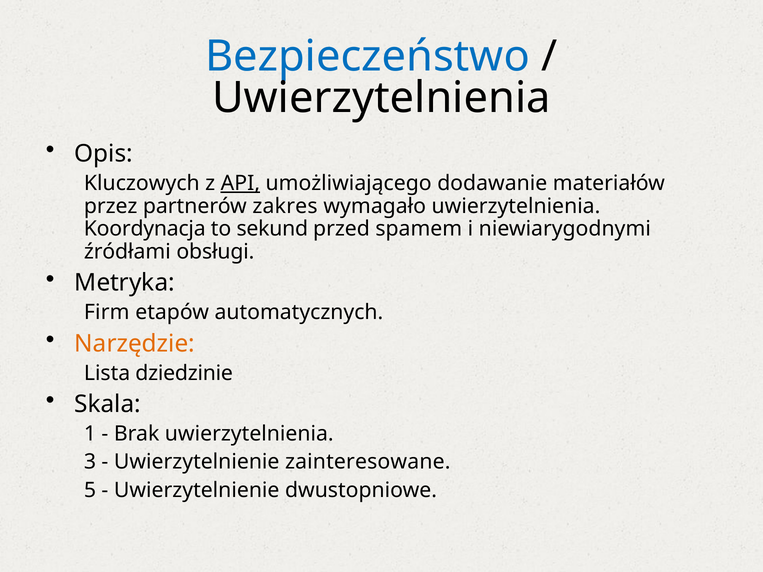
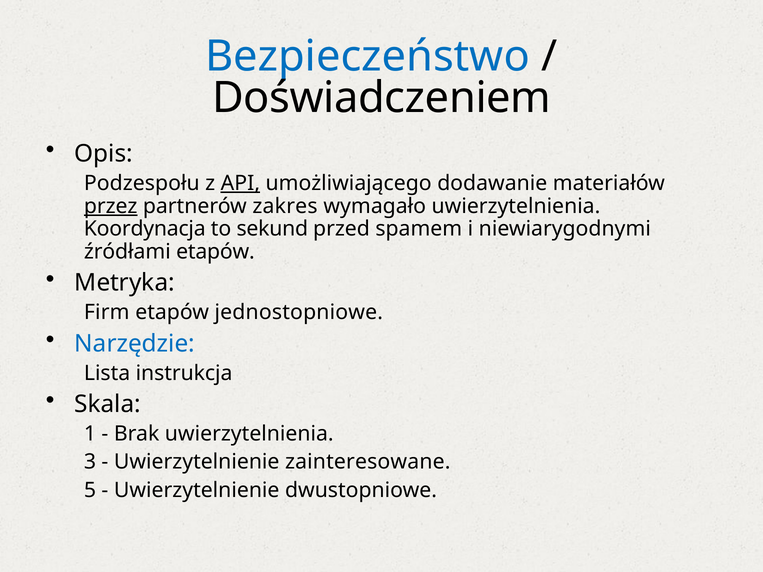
Uwierzytelnienia at (381, 98): Uwierzytelnienia -> Doświadczeniem
Kluczowych: Kluczowych -> Podzespołu
przez underline: none -> present
źródłami obsługi: obsługi -> etapów
automatycznych: automatycznych -> jednostopniowe
Narzędzie colour: orange -> blue
dziedzinie: dziedzinie -> instrukcja
